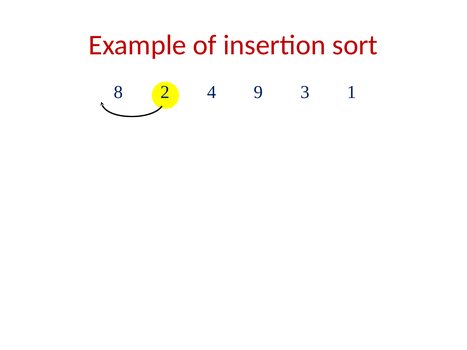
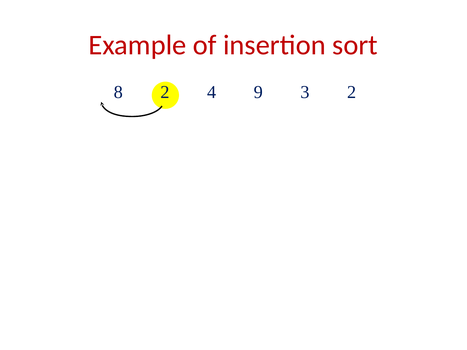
3 1: 1 -> 2
